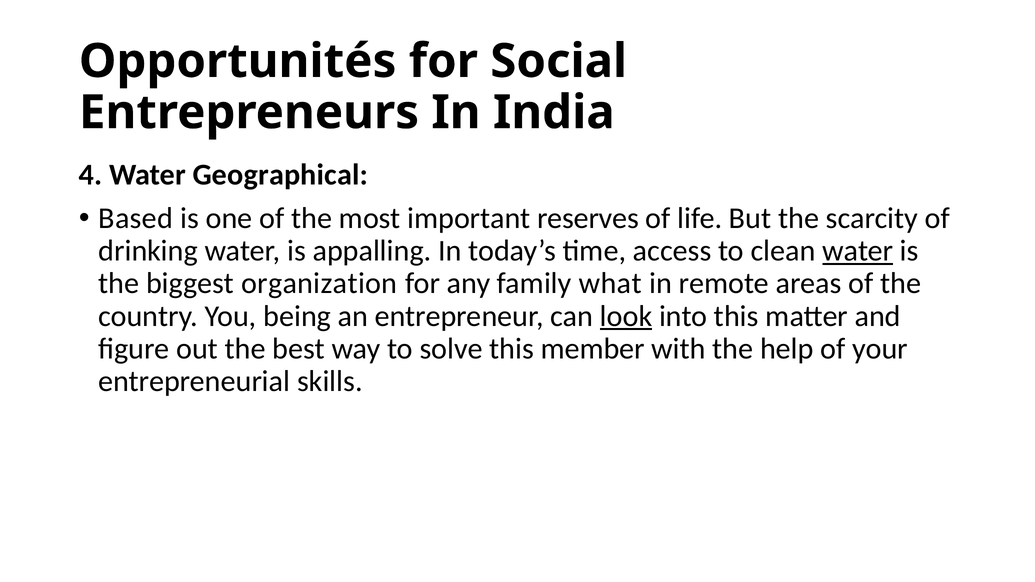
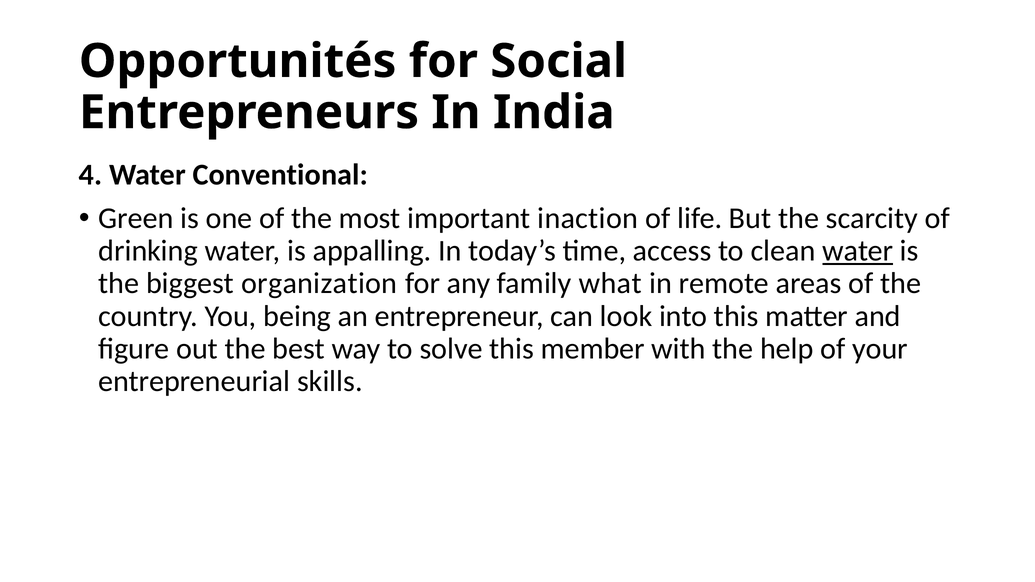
Geographical: Geographical -> Conventional
Based: Based -> Green
reserves: reserves -> inaction
look underline: present -> none
